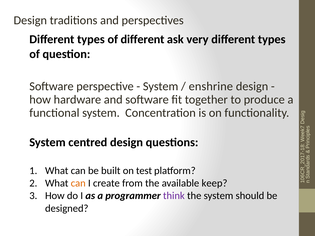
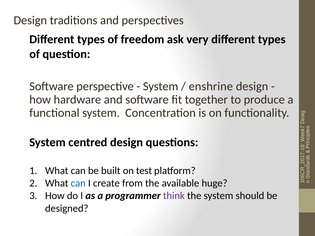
of different: different -> freedom
can at (78, 183) colour: orange -> blue
keep: keep -> huge
